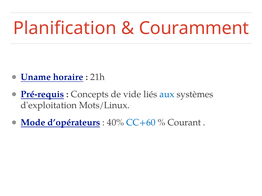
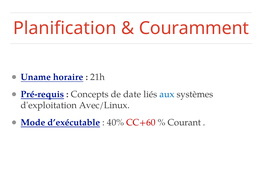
vide: vide -> date
Mots/Linux: Mots/Linux -> Avec/Linux
d’opérateurs: d’opérateurs -> d’exécutable
CC+60 colour: blue -> red
